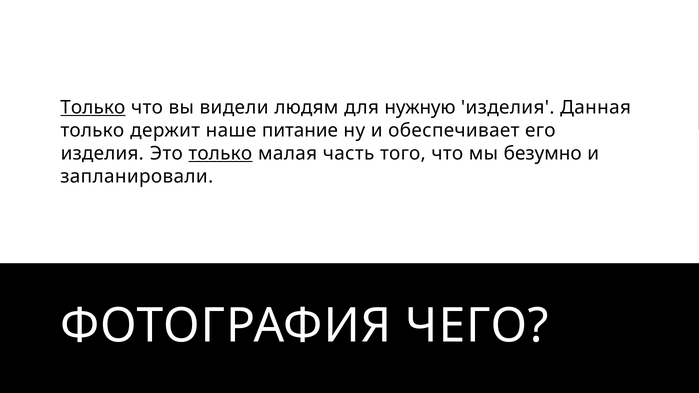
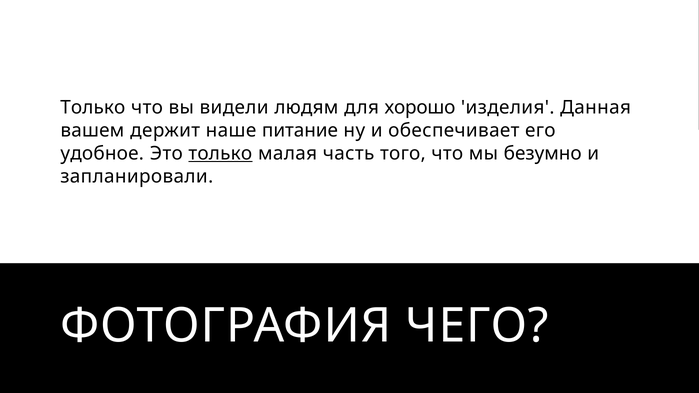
Только at (93, 107) underline: present -> none
нужную: нужную -> хорошо
только at (92, 130): только -> вашем
изделия at (102, 153): изделия -> удобное
